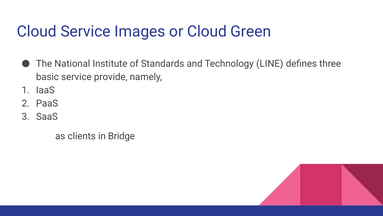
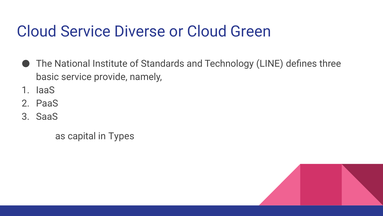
Images: Images -> Diverse
clients: clients -> capital
Bridge: Bridge -> Types
